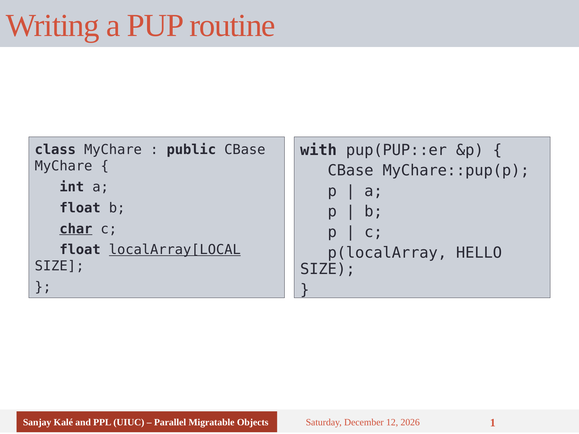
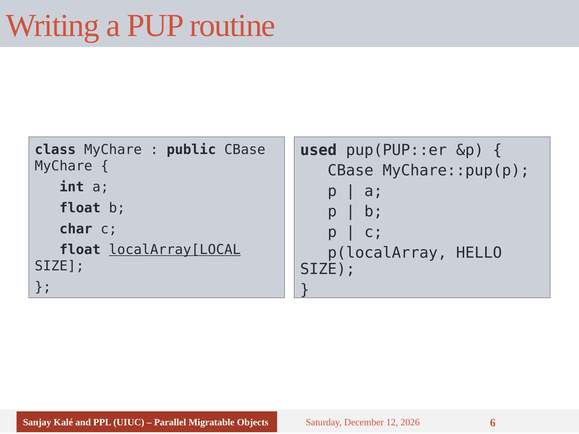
with: with -> used
char underline: present -> none
1: 1 -> 6
